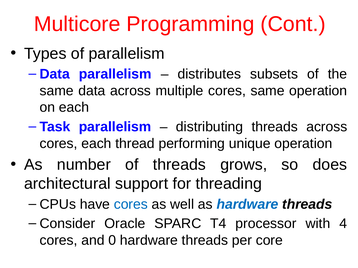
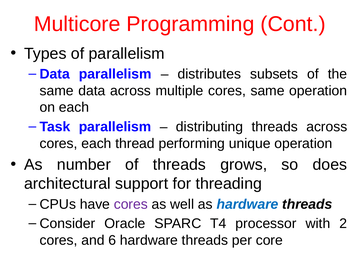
cores at (131, 205) colour: blue -> purple
4: 4 -> 2
0: 0 -> 6
